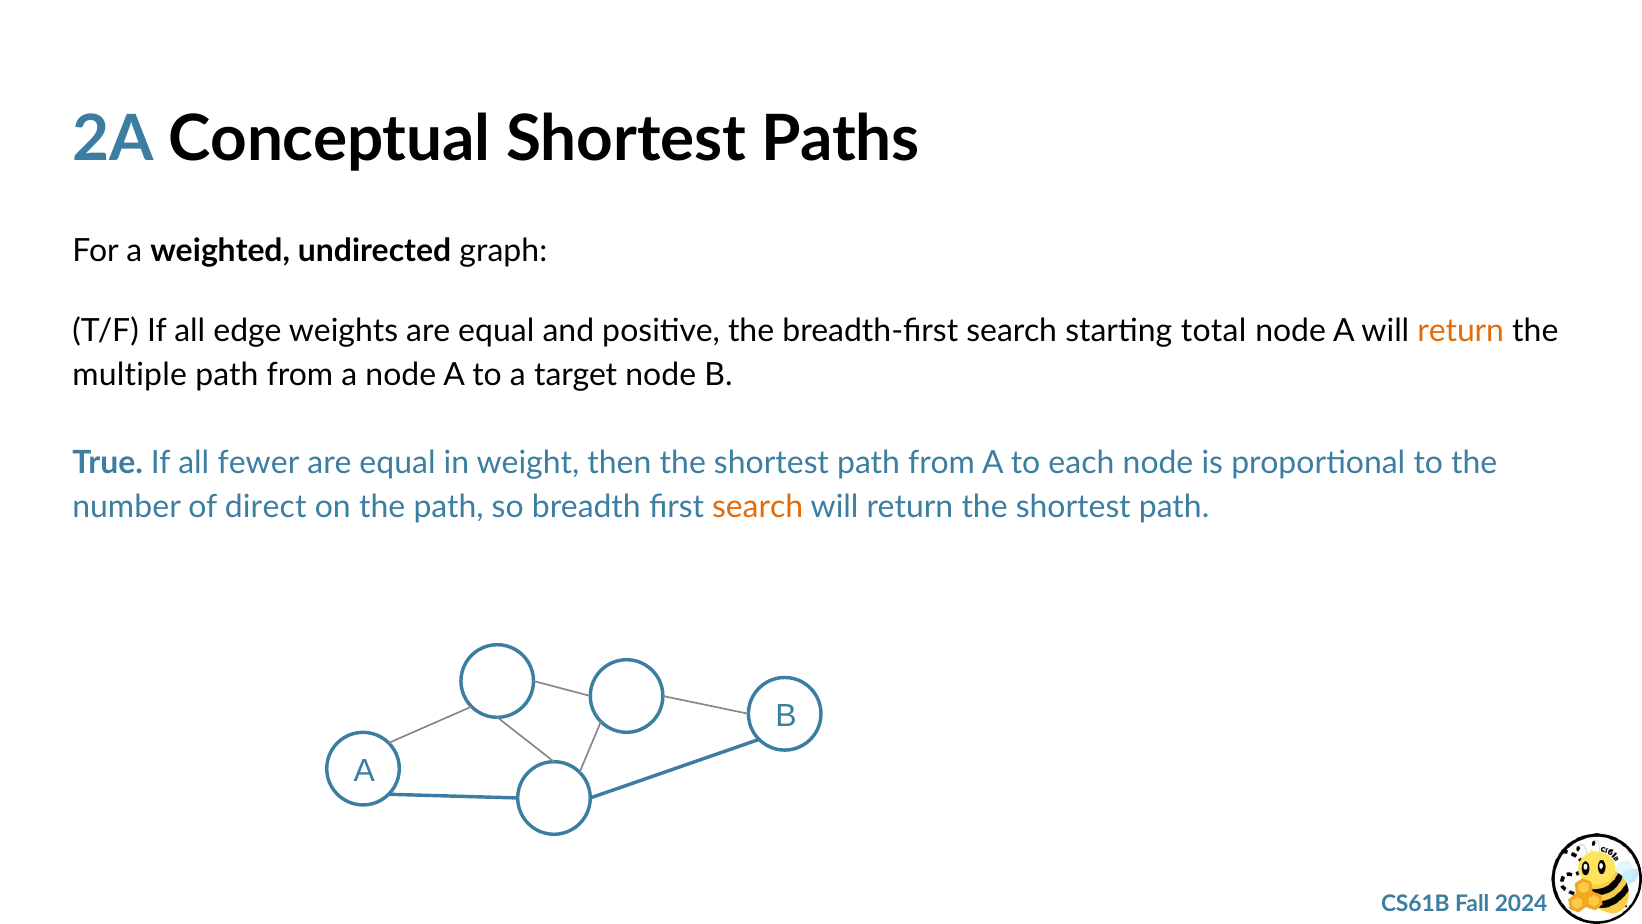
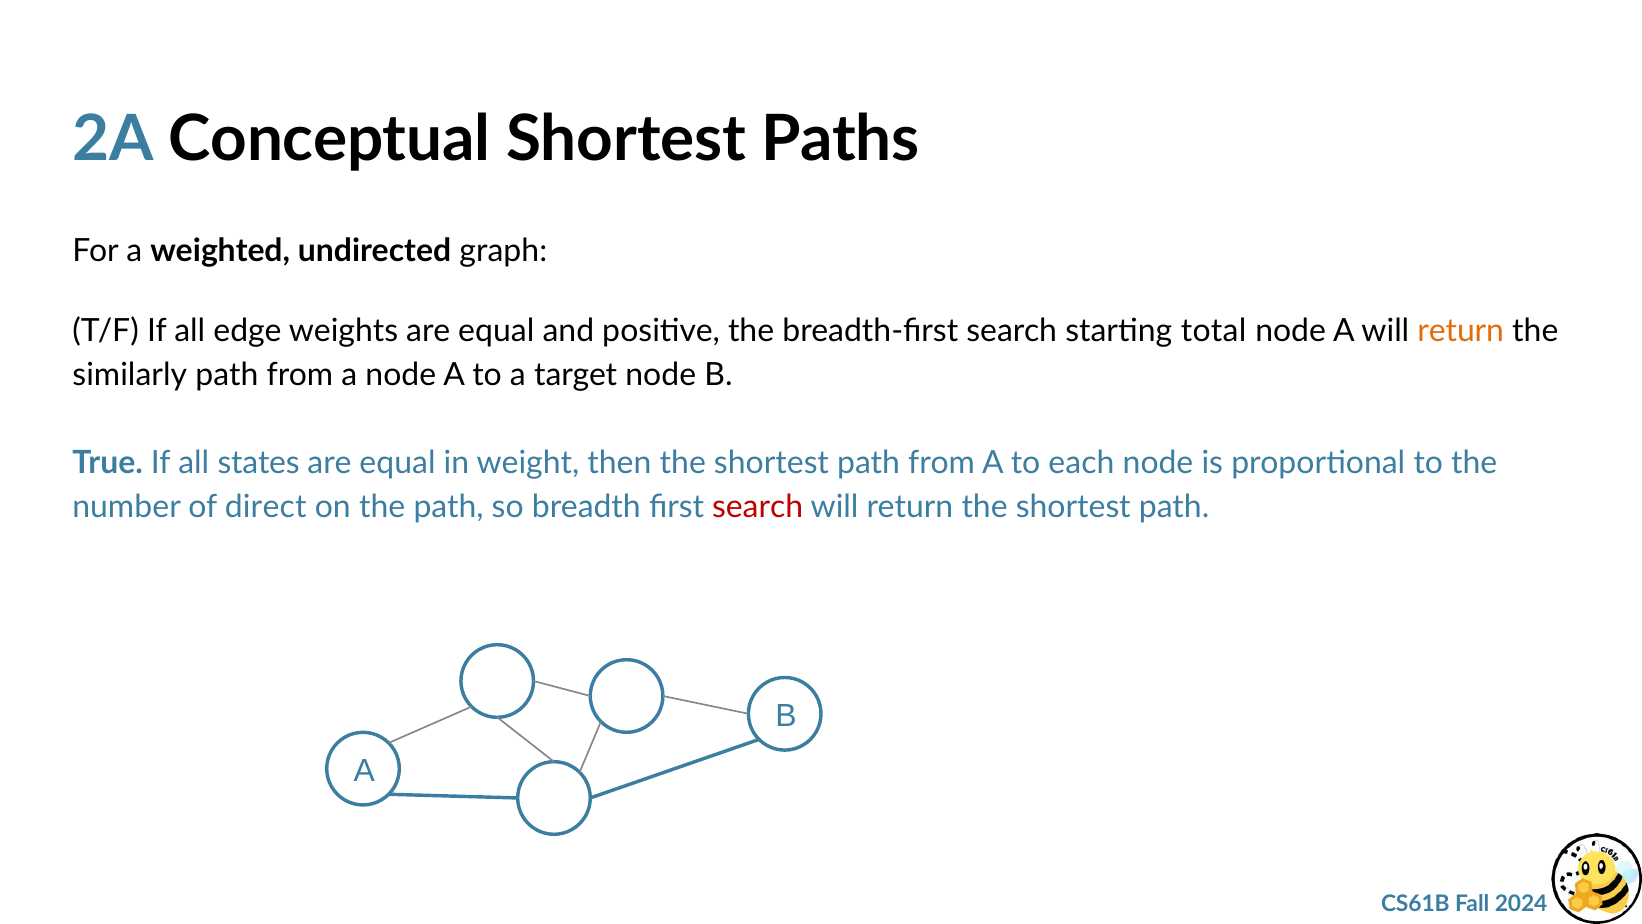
multiple: multiple -> similarly
fewer: fewer -> states
search at (758, 507) colour: orange -> red
